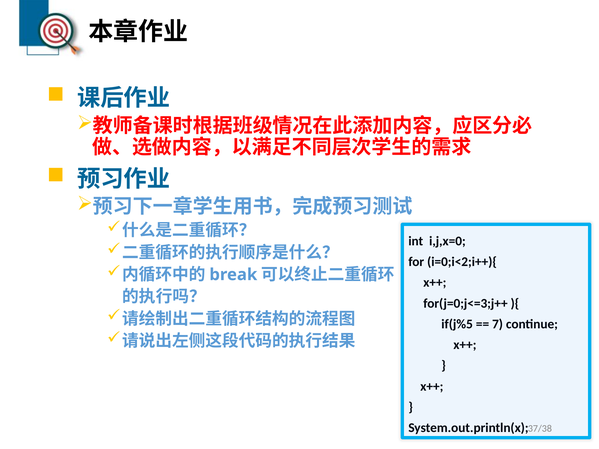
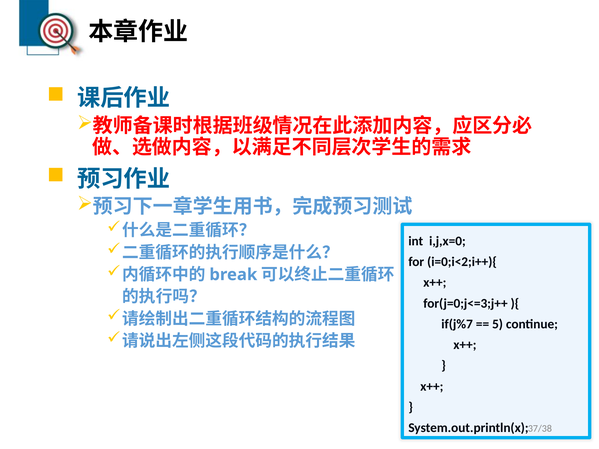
if(j%5: if(j%5 -> if(j%7
7: 7 -> 5
